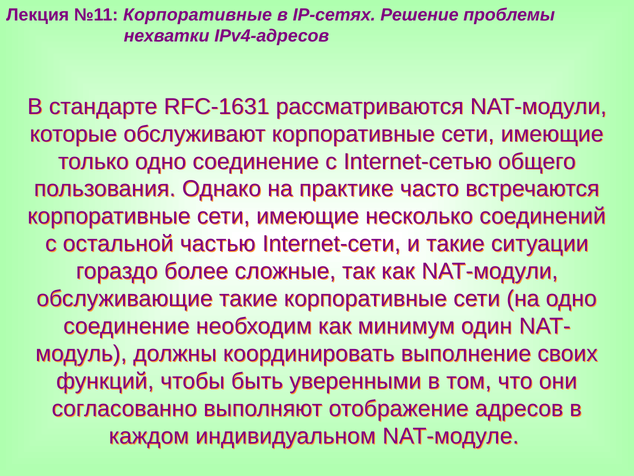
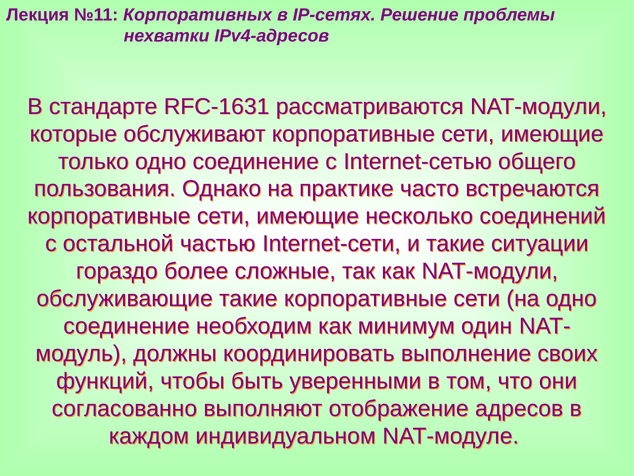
№11 Корпоративные: Корпоративные -> Корпоративных
